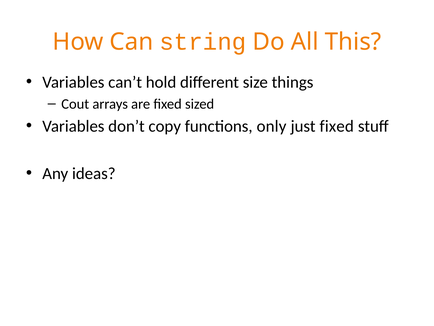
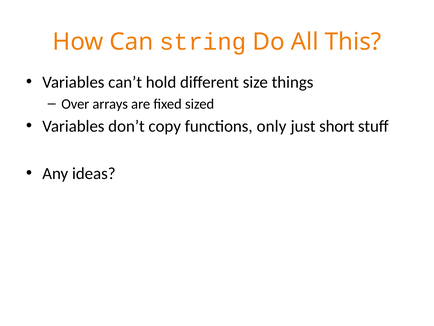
Cout: Cout -> Over
just fixed: fixed -> short
